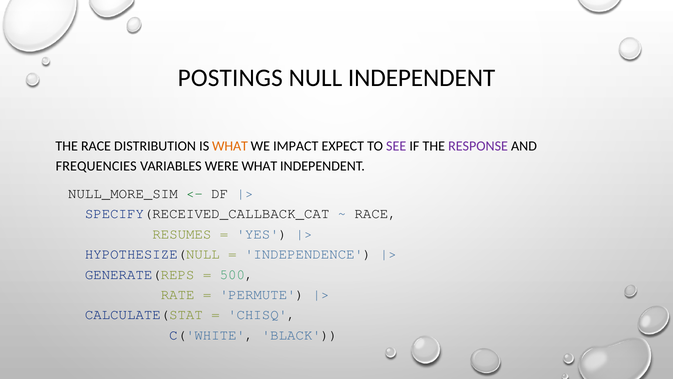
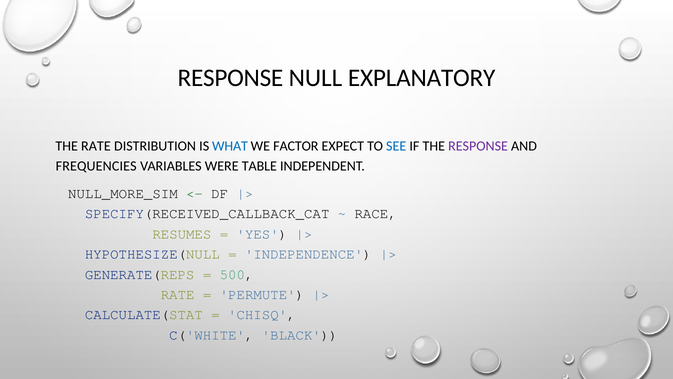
POSTINGS at (230, 78): POSTINGS -> RESPONSE
NULL INDEPENDENT: INDEPENDENT -> EXPLANATORY
THE RACE: RACE -> RATE
WHAT at (230, 146) colour: orange -> blue
IMPACT: IMPACT -> FACTOR
SEE colour: purple -> blue
WERE WHAT: WHAT -> TABLE
